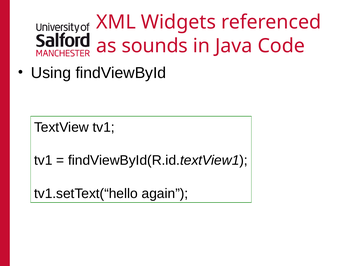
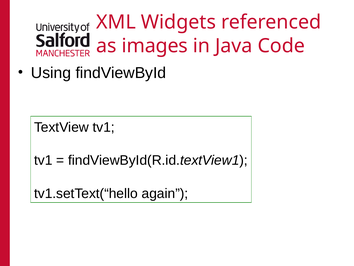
sounds: sounds -> images
